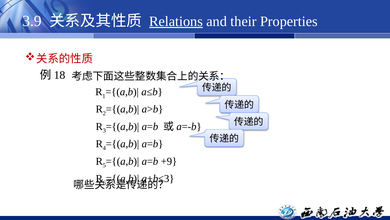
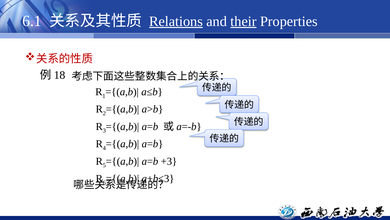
3.9: 3.9 -> 6.1
their underline: none -> present
+9: +9 -> +3
